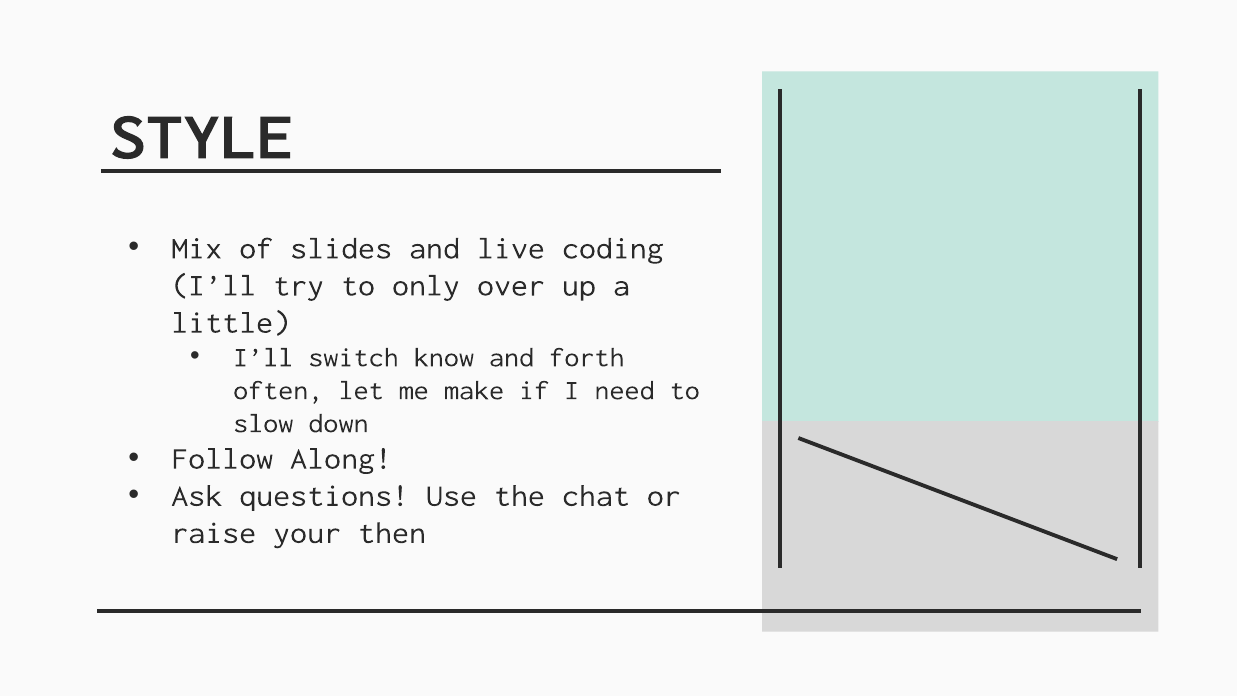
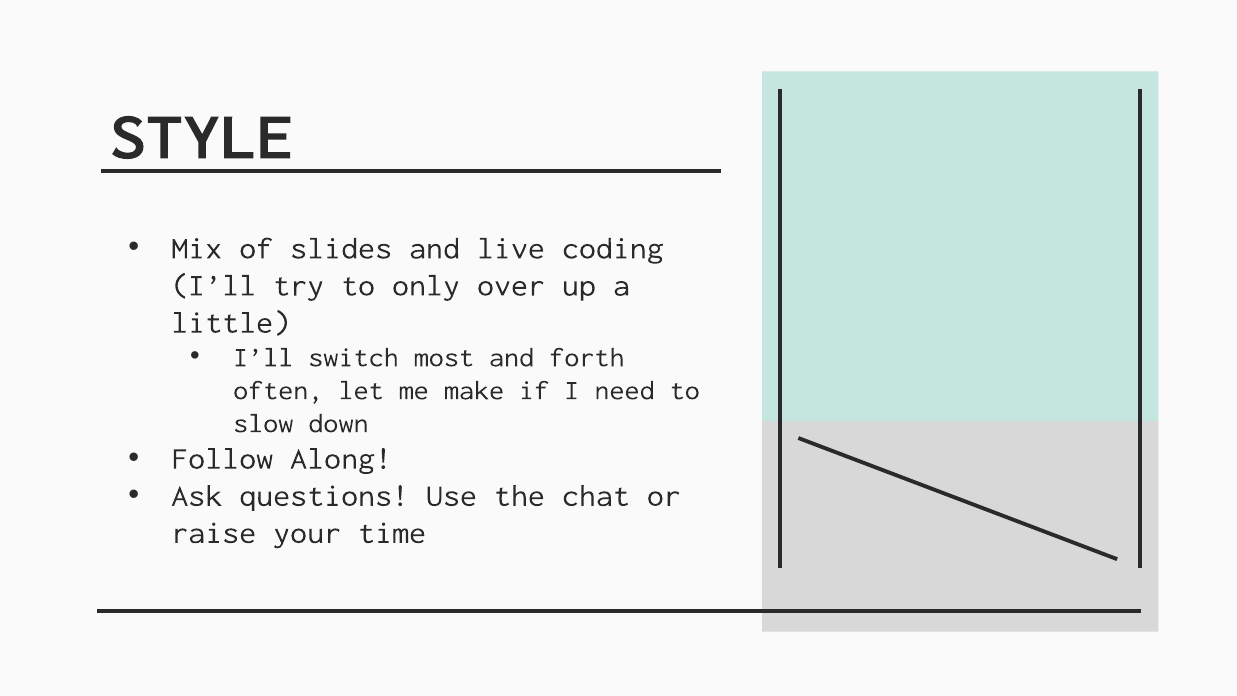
know: know -> most
then: then -> time
